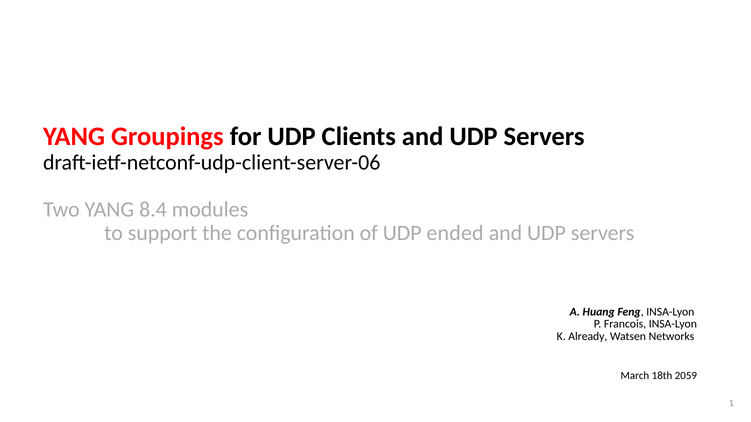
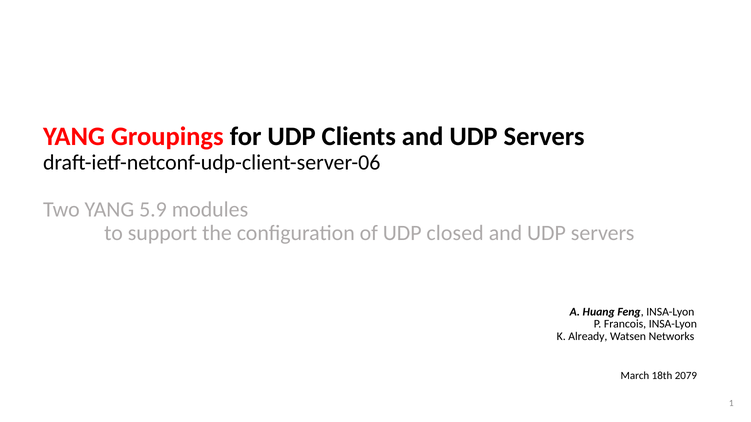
8.4: 8.4 -> 5.9
ended: ended -> closed
2059: 2059 -> 2079
